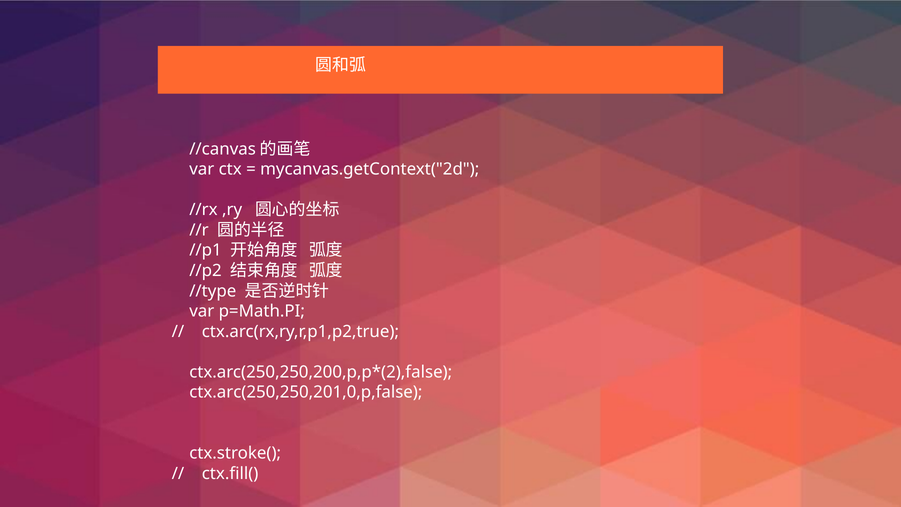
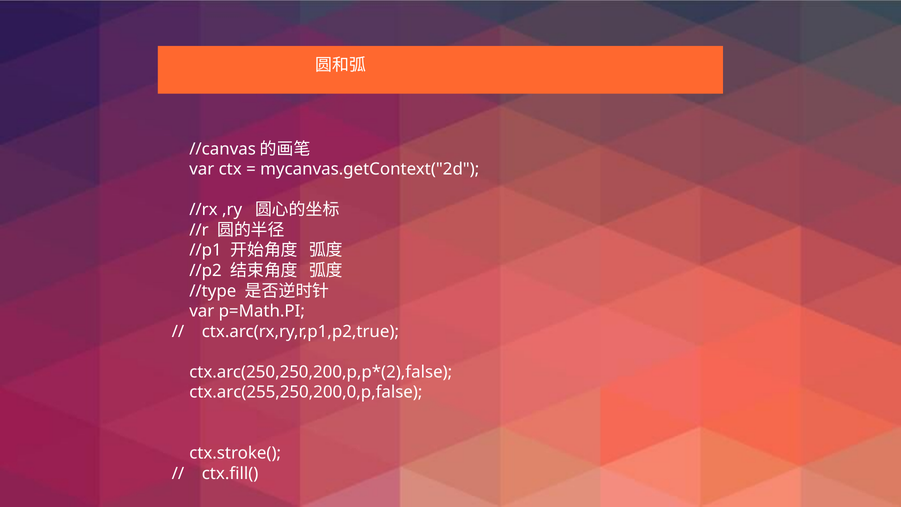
ctx.arc(250,250,201,0,p,false: ctx.arc(250,250,201,0,p,false -> ctx.arc(255,250,200,0,p,false
